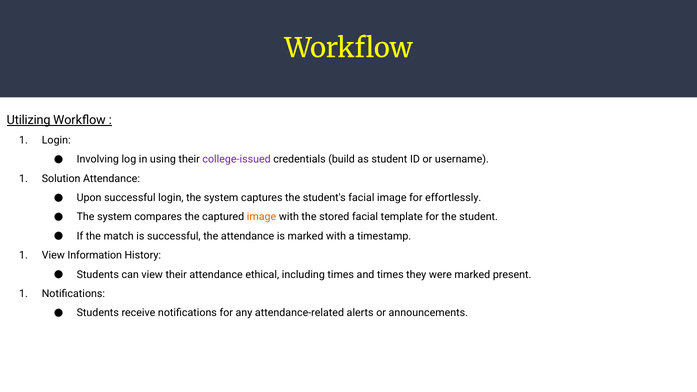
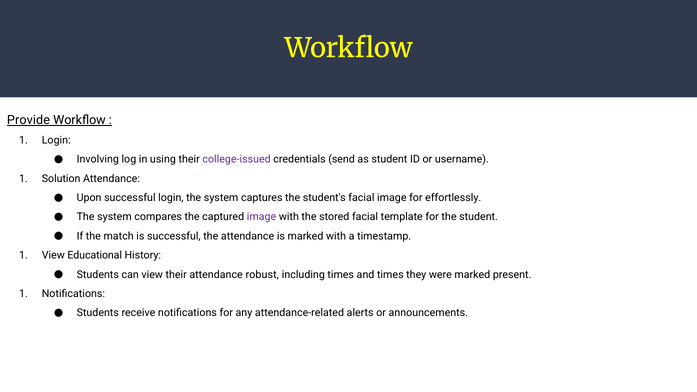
Utilizing: Utilizing -> Provide
build: build -> send
image at (262, 217) colour: orange -> purple
Information: Information -> Educational
ethical: ethical -> robust
